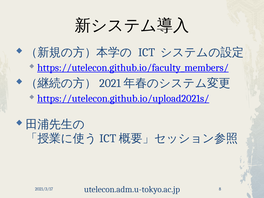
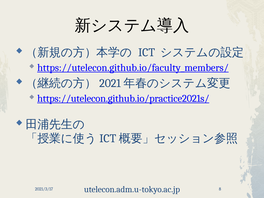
https://utelecon.github.io/upload2021s/: https://utelecon.github.io/upload2021s/ -> https://utelecon.github.io/practice2021s/
